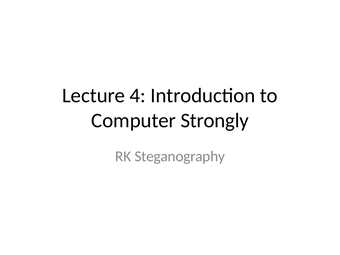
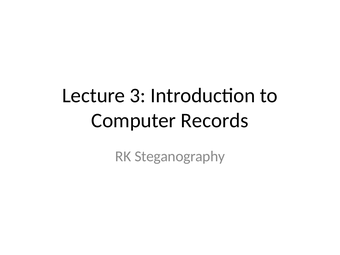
4: 4 -> 3
Strongly: Strongly -> Records
